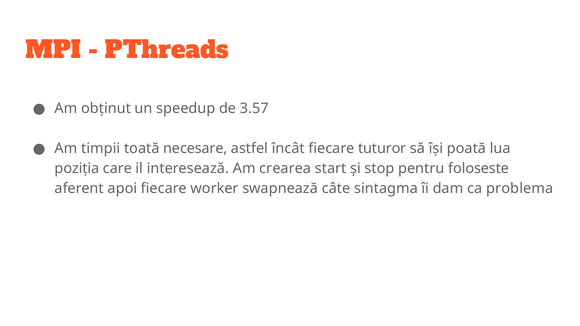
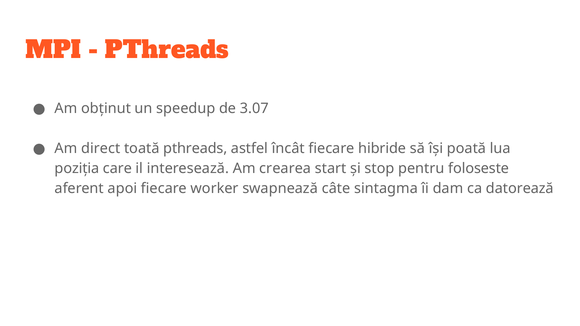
3.57: 3.57 -> 3.07
timpii: timpii -> direct
toată necesare: necesare -> pthreads
tuturor: tuturor -> hibride
problema: problema -> datorează
